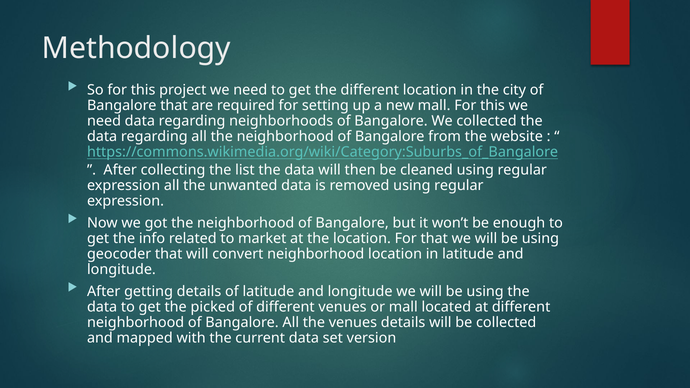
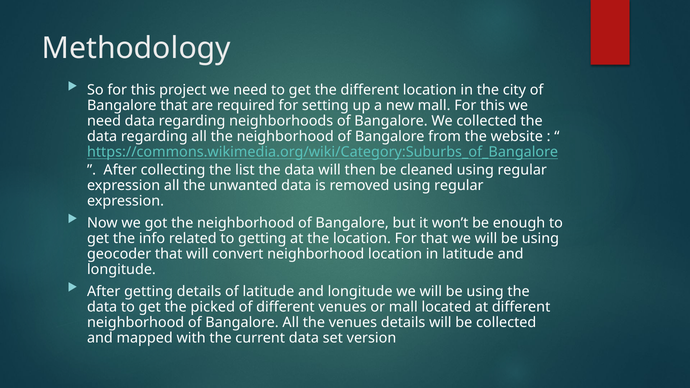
to market: market -> getting
